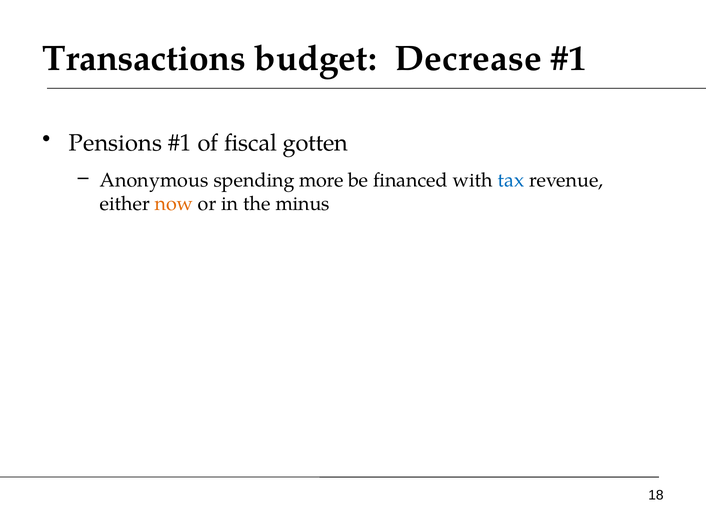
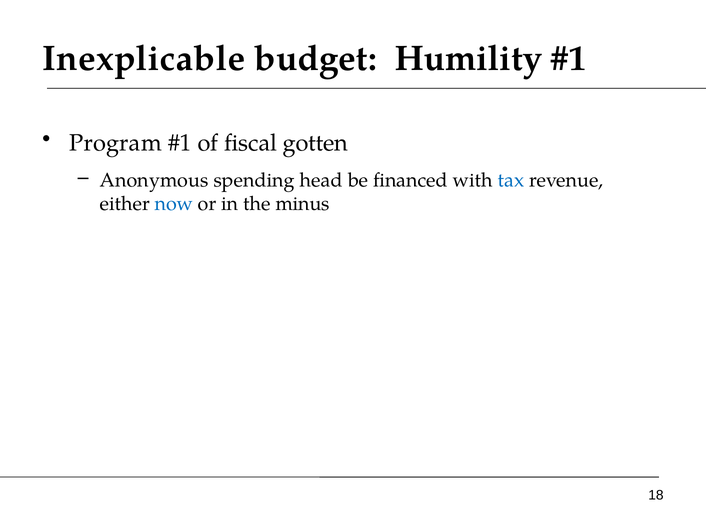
Transactions: Transactions -> Inexplicable
Decrease: Decrease -> Humility
Pensions: Pensions -> Program
more: more -> head
now colour: orange -> blue
